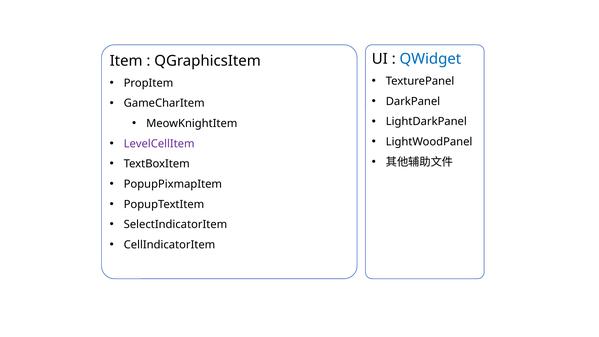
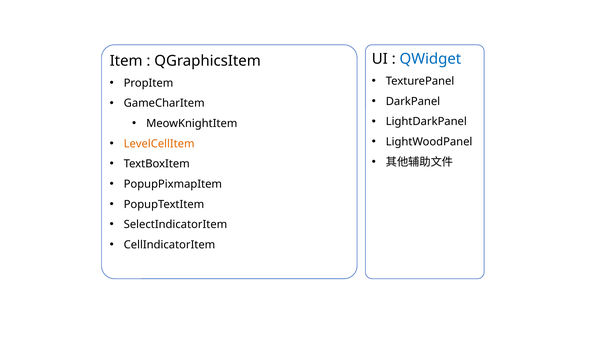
LevelCellItem colour: purple -> orange
